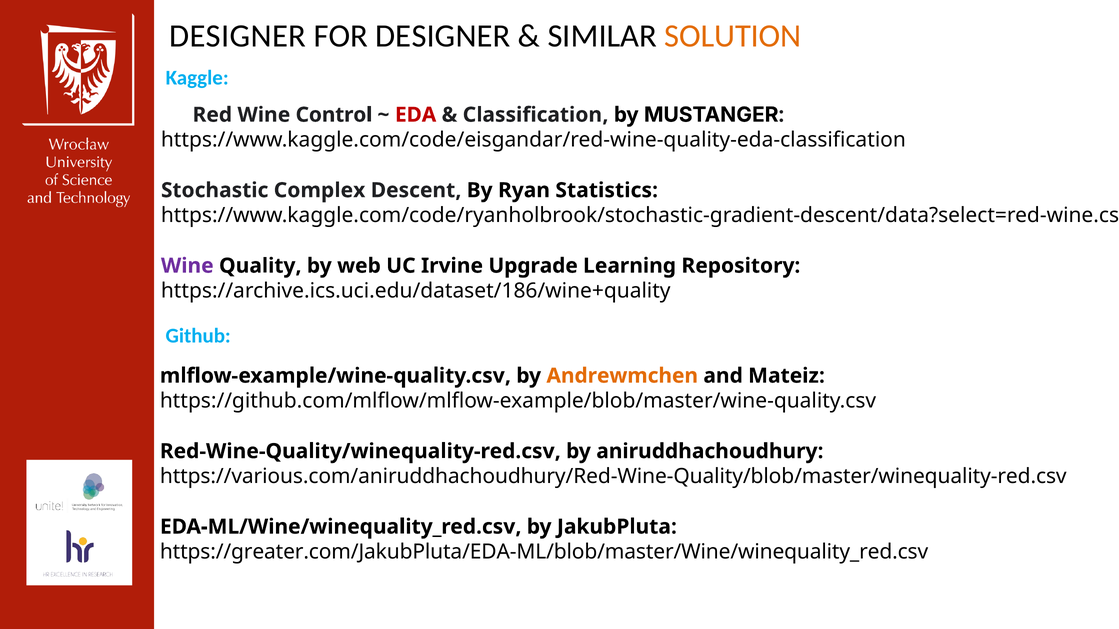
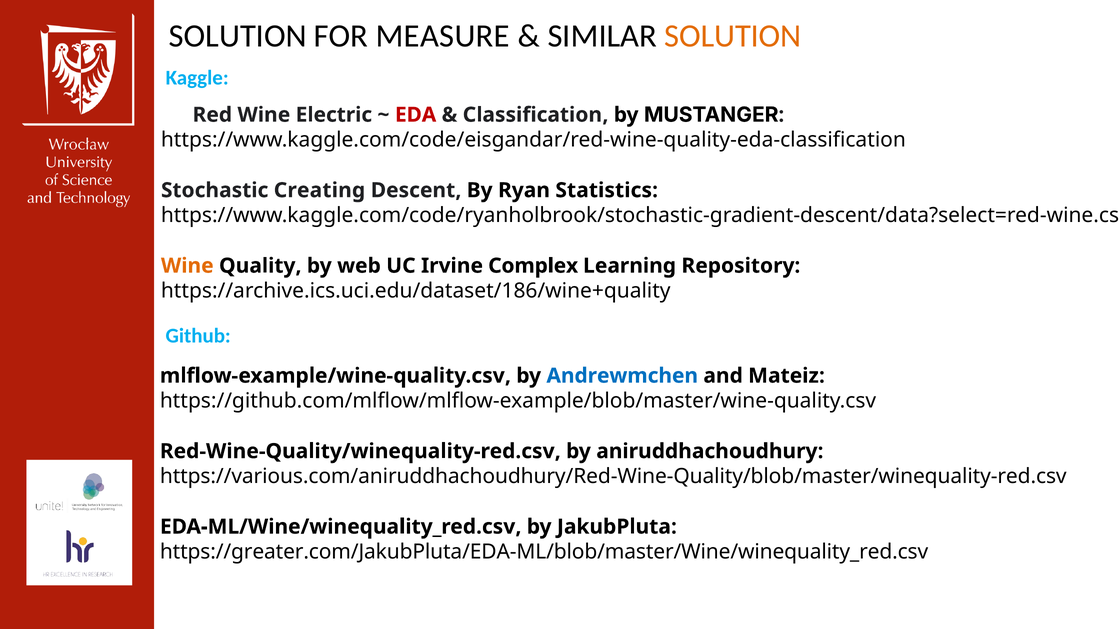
DESIGNER at (238, 36): DESIGNER -> SOLUTION
FOR DESIGNER: DESIGNER -> MEASURE
Control: Control -> Electric
Complex: Complex -> Creating
Wine at (187, 266) colour: purple -> orange
Upgrade: Upgrade -> Complex
Andrewmchen colour: orange -> blue
